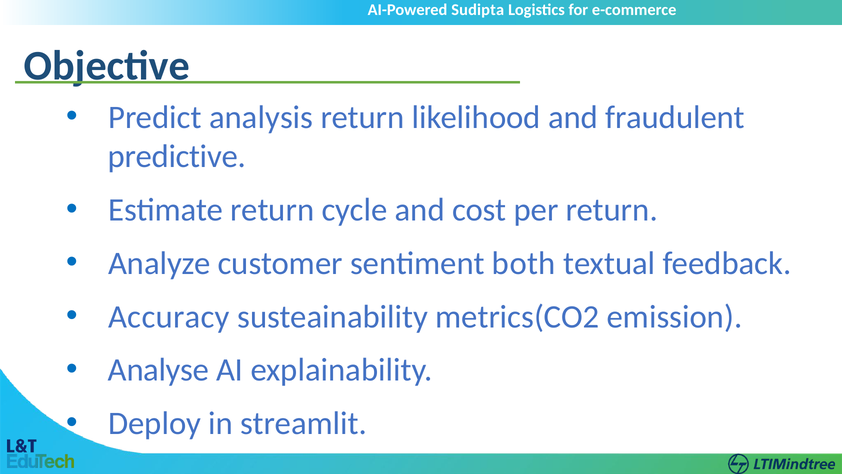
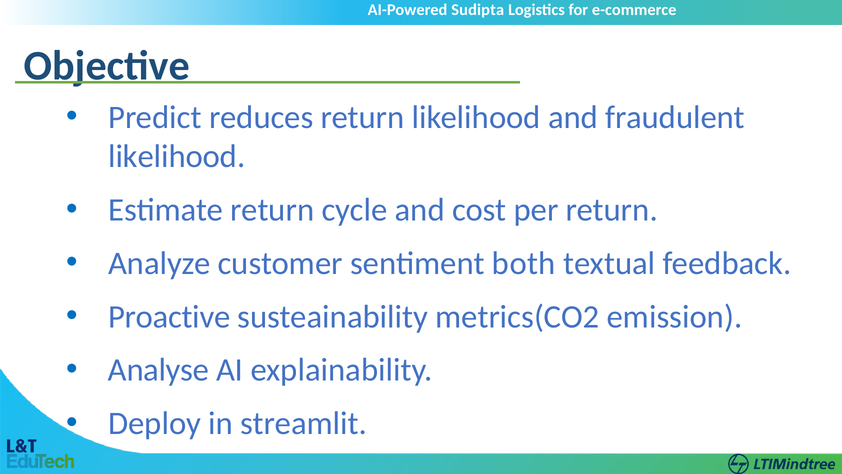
analysis: analysis -> reduces
predictive at (177, 157): predictive -> likelihood
Accuracy: Accuracy -> Proactive
